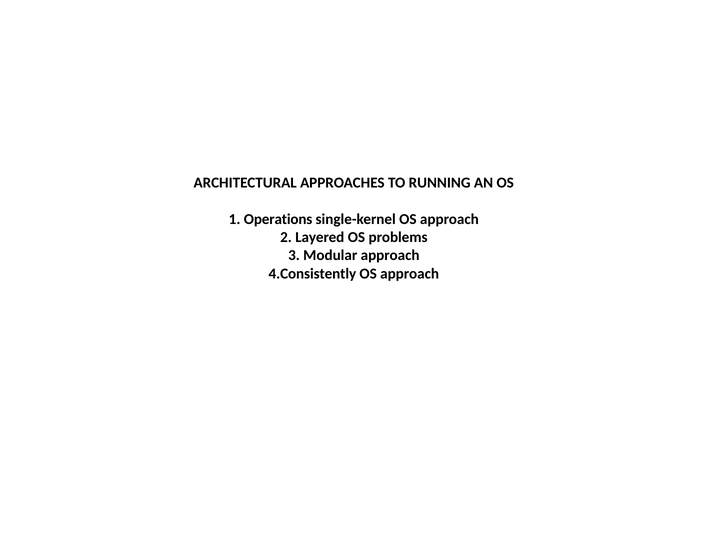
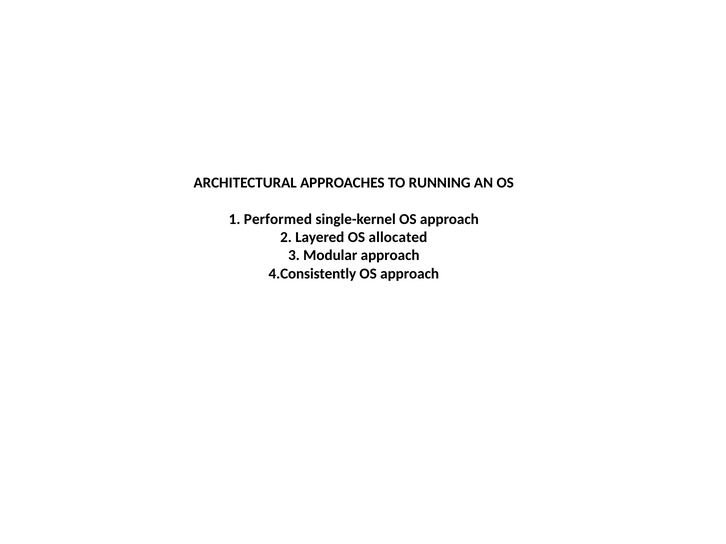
Operations: Operations -> Performed
problems: problems -> allocated
